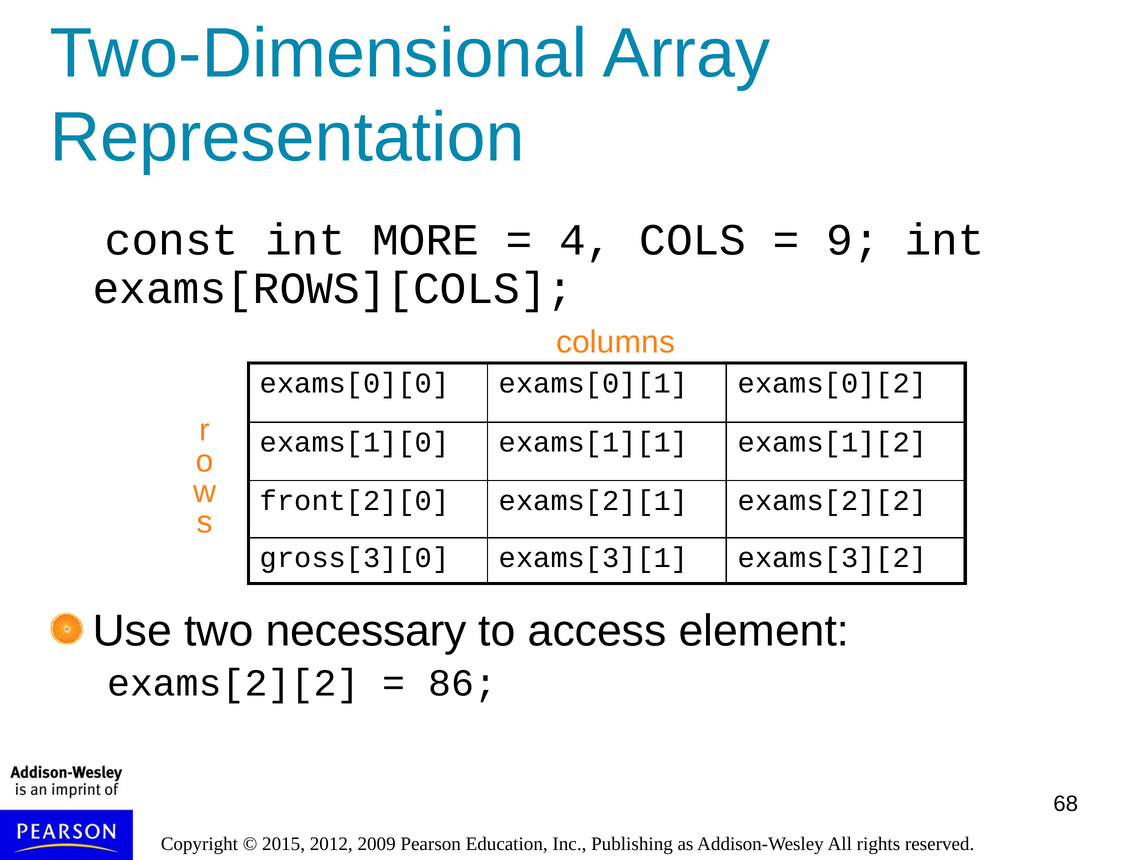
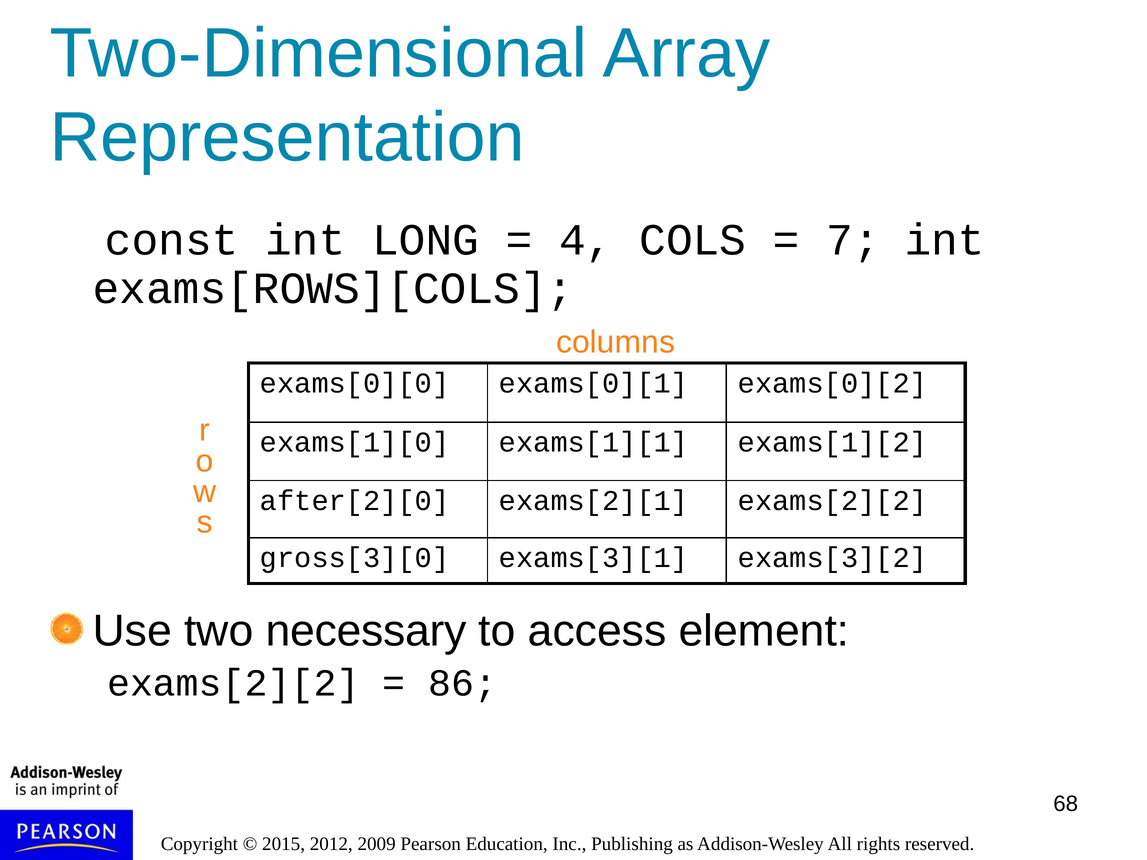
MORE: MORE -> LONG
9: 9 -> 7
front[2][0: front[2][0 -> after[2][0
